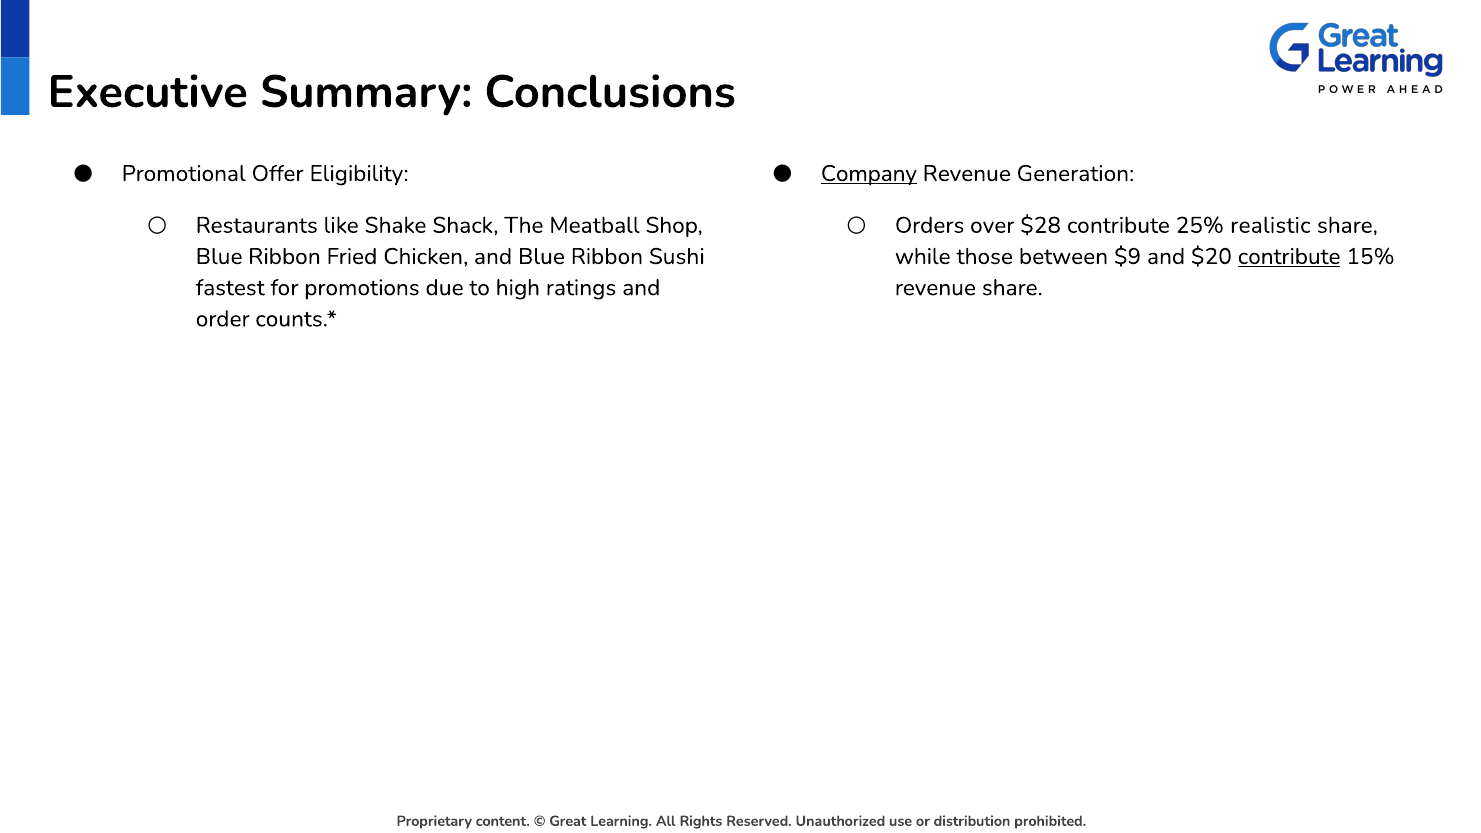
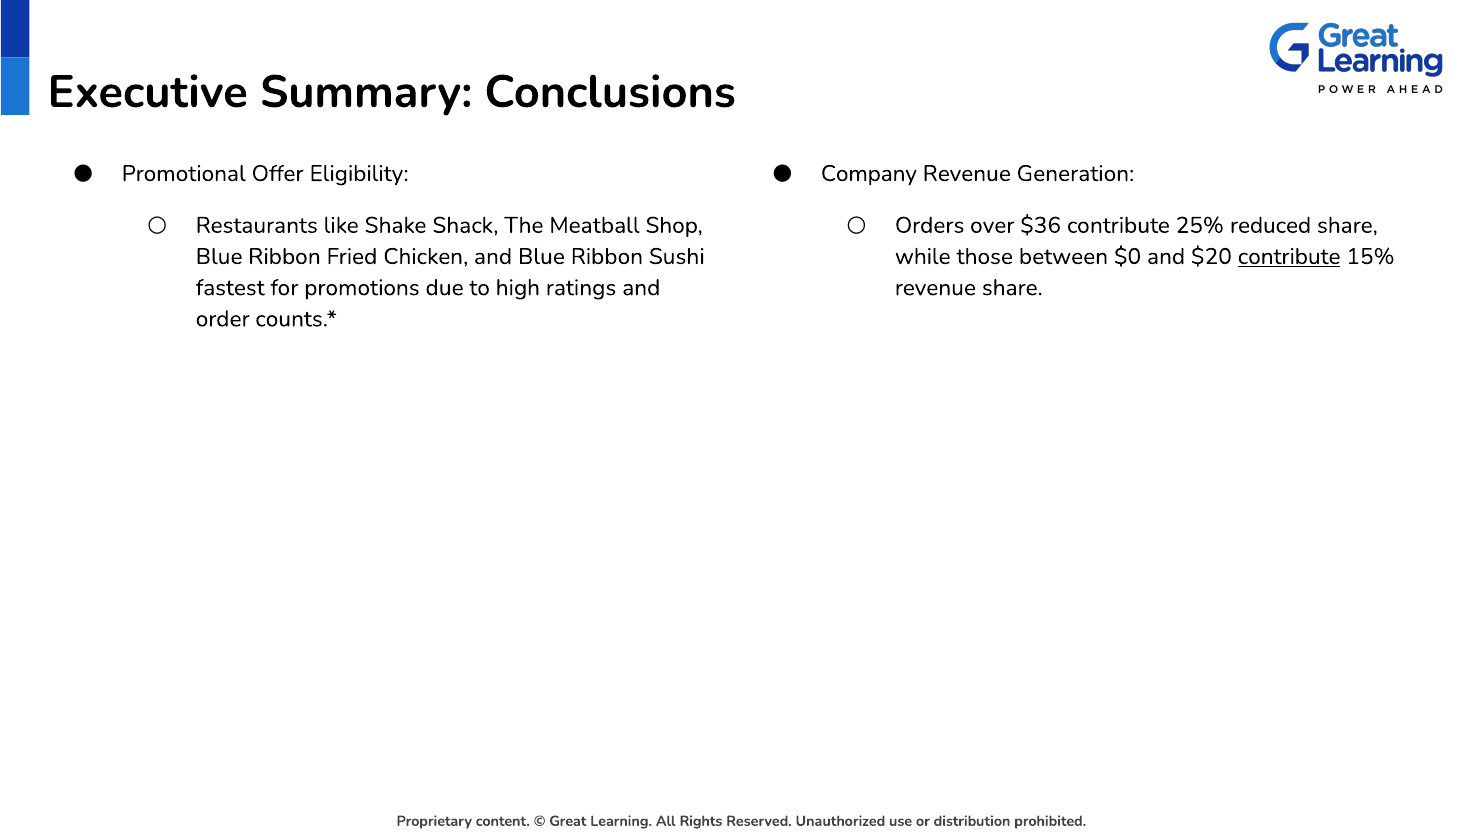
Company underline: present -> none
$28: $28 -> $36
realistic: realistic -> reduced
$9: $9 -> $0
